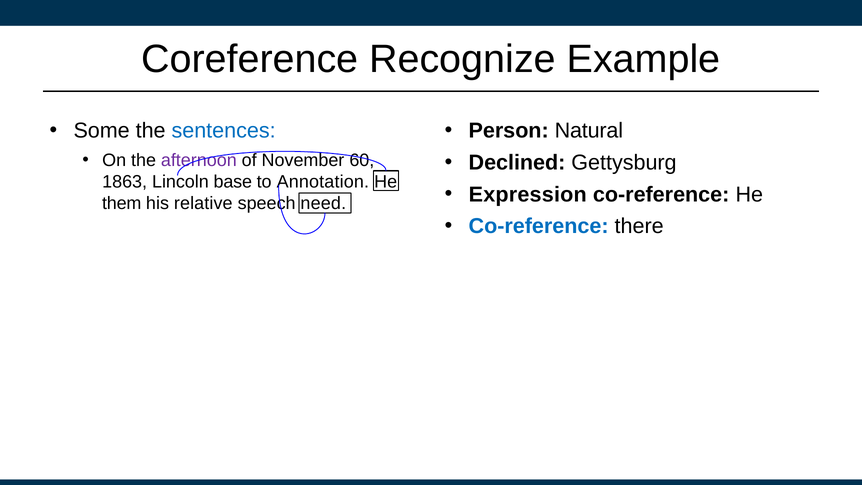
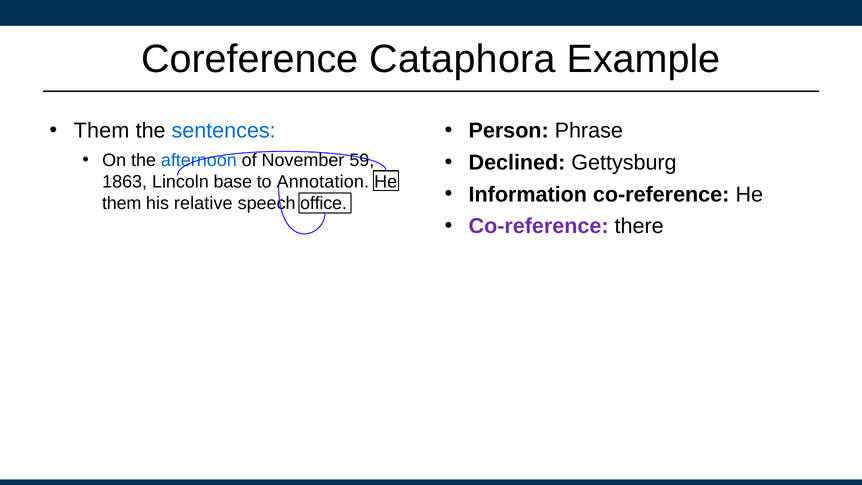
Recognize: Recognize -> Cataphora
Some at (102, 131): Some -> Them
Natural: Natural -> Phrase
afternoon colour: purple -> blue
60: 60 -> 59
Expression: Expression -> Information
need: need -> office
Co-reference at (539, 226) colour: blue -> purple
